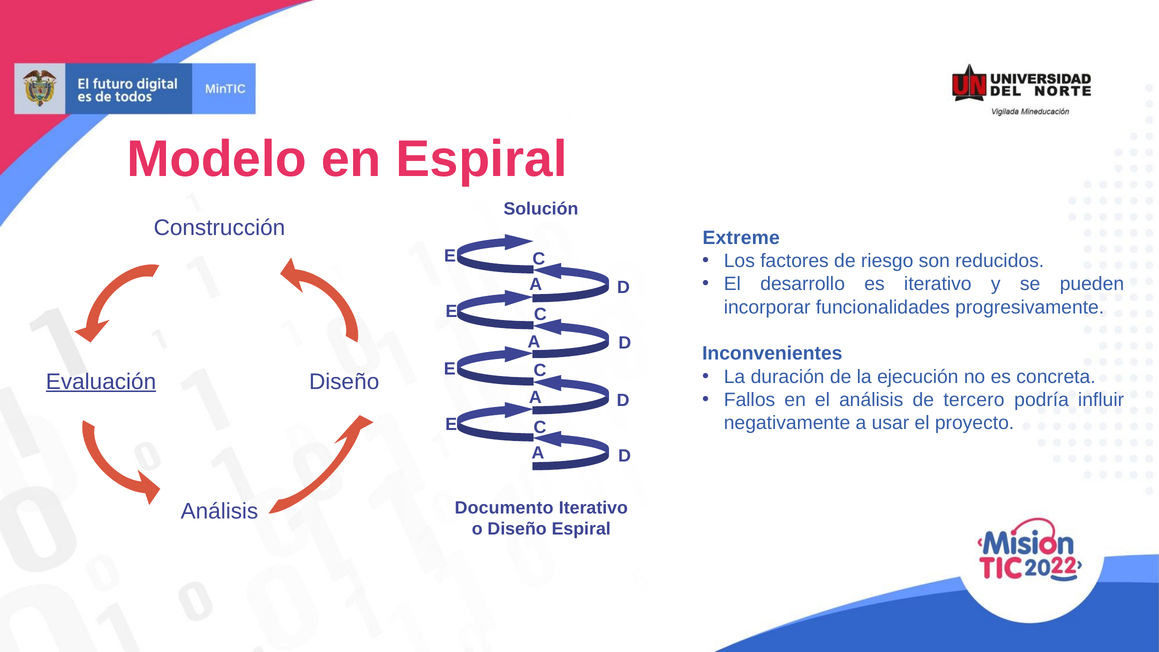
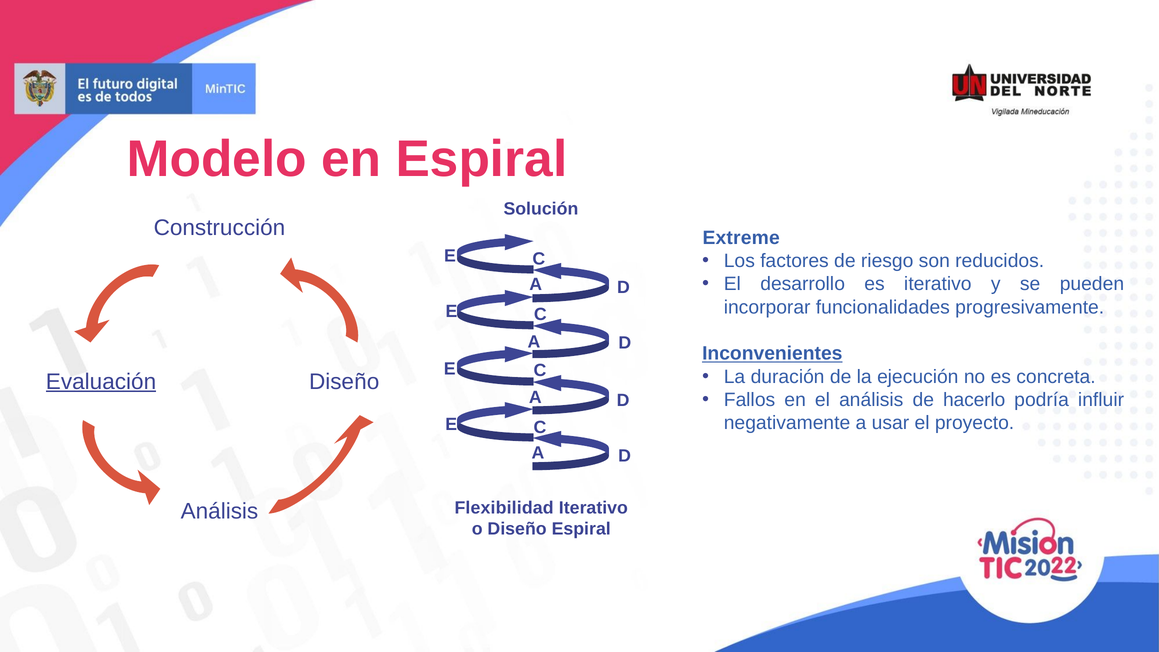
Inconvenientes underline: none -> present
tercero: tercero -> hacerlo
Documento: Documento -> Flexibilidad
